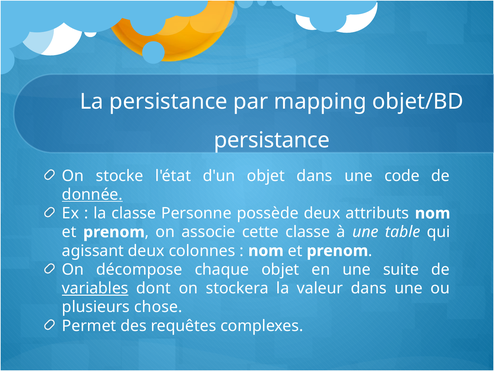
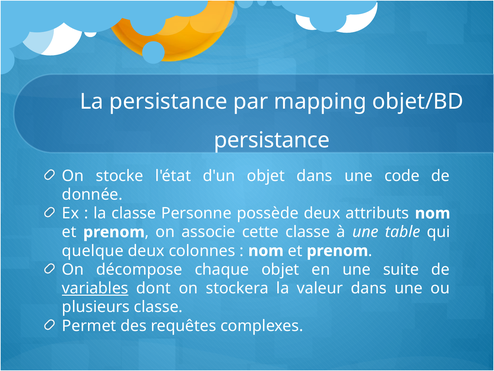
donnée underline: present -> none
agissant: agissant -> quelque
plusieurs chose: chose -> classe
